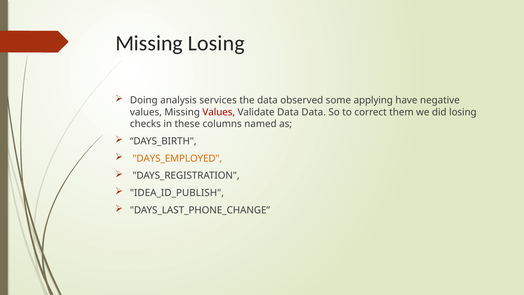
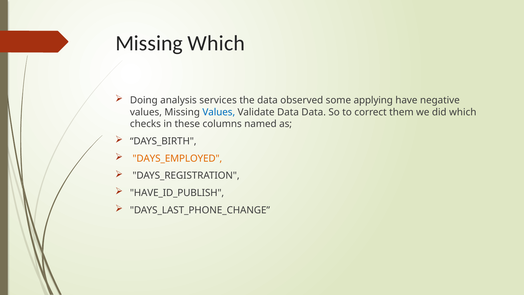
Missing Losing: Losing -> Which
Values at (219, 112) colour: red -> blue
did losing: losing -> which
IDEA_ID_PUBLISH: IDEA_ID_PUBLISH -> HAVE_ID_PUBLISH
